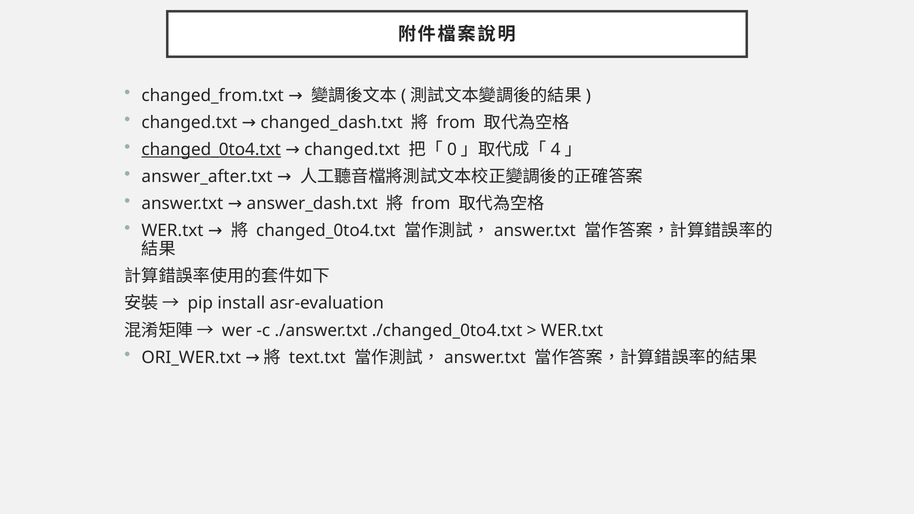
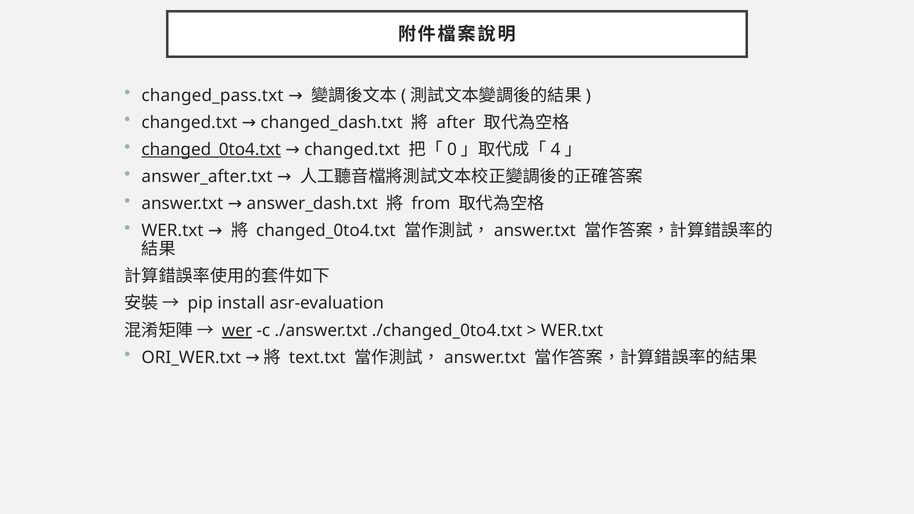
changed_from.txt: changed_from.txt -> changed_pass.txt
from at (456, 122): from -> after
wer underline: none -> present
